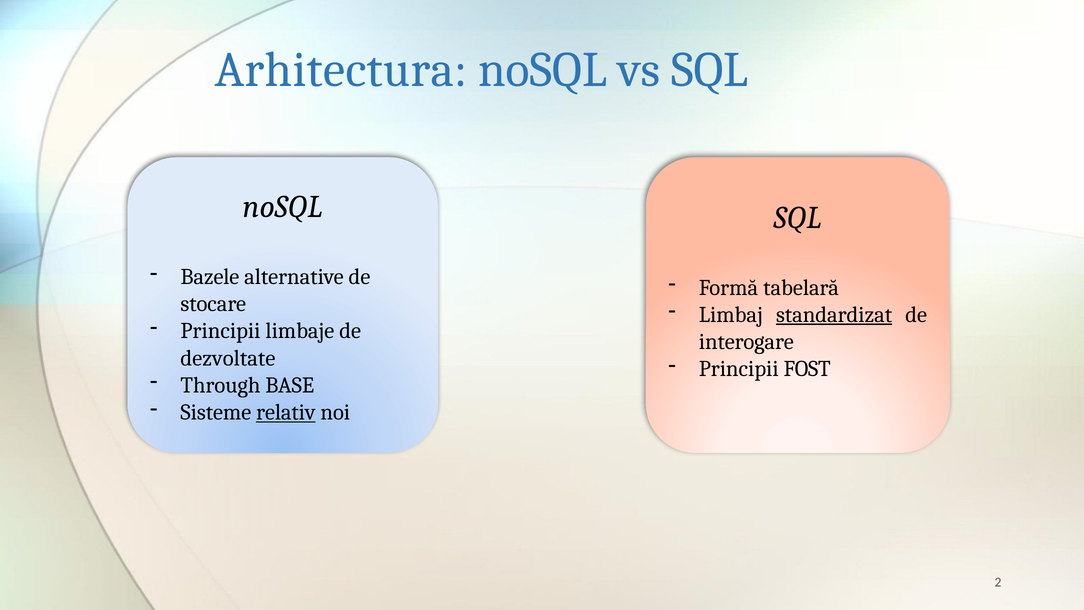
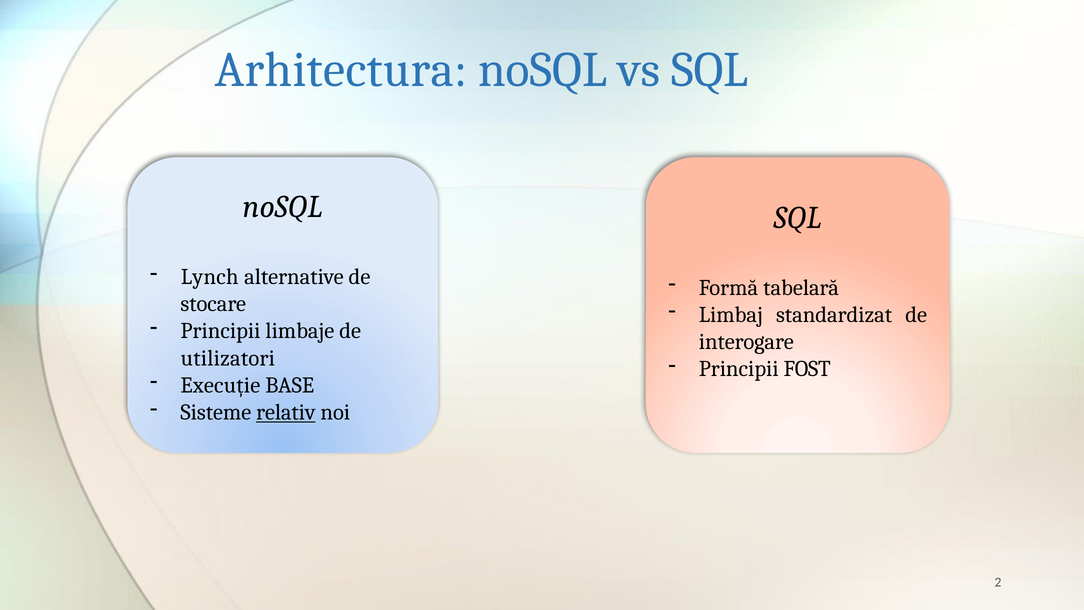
Bazele: Bazele -> Lynch
standardizat underline: present -> none
dezvoltate: dezvoltate -> utilizatori
Through: Through -> Execuție
